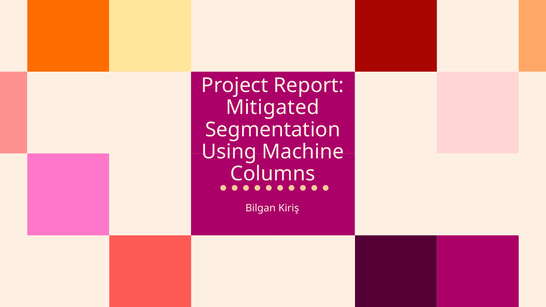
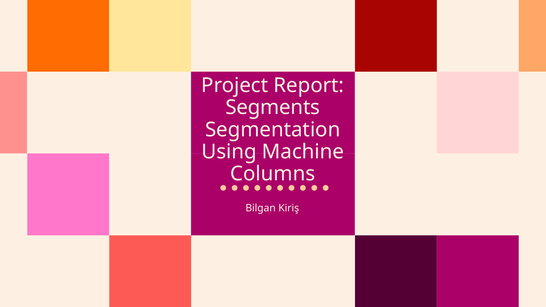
Mitigated: Mitigated -> Segments
